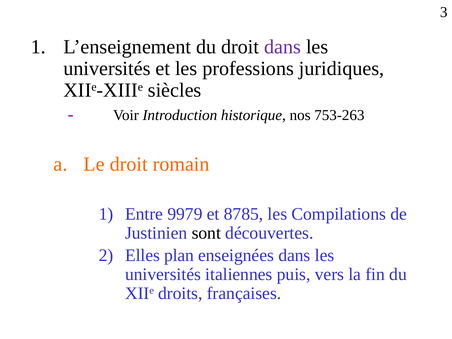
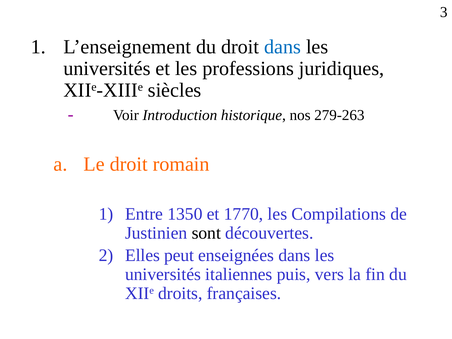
dans at (283, 47) colour: purple -> blue
753-263: 753-263 -> 279-263
9979: 9979 -> 1350
8785: 8785 -> 1770
plan: plan -> peut
